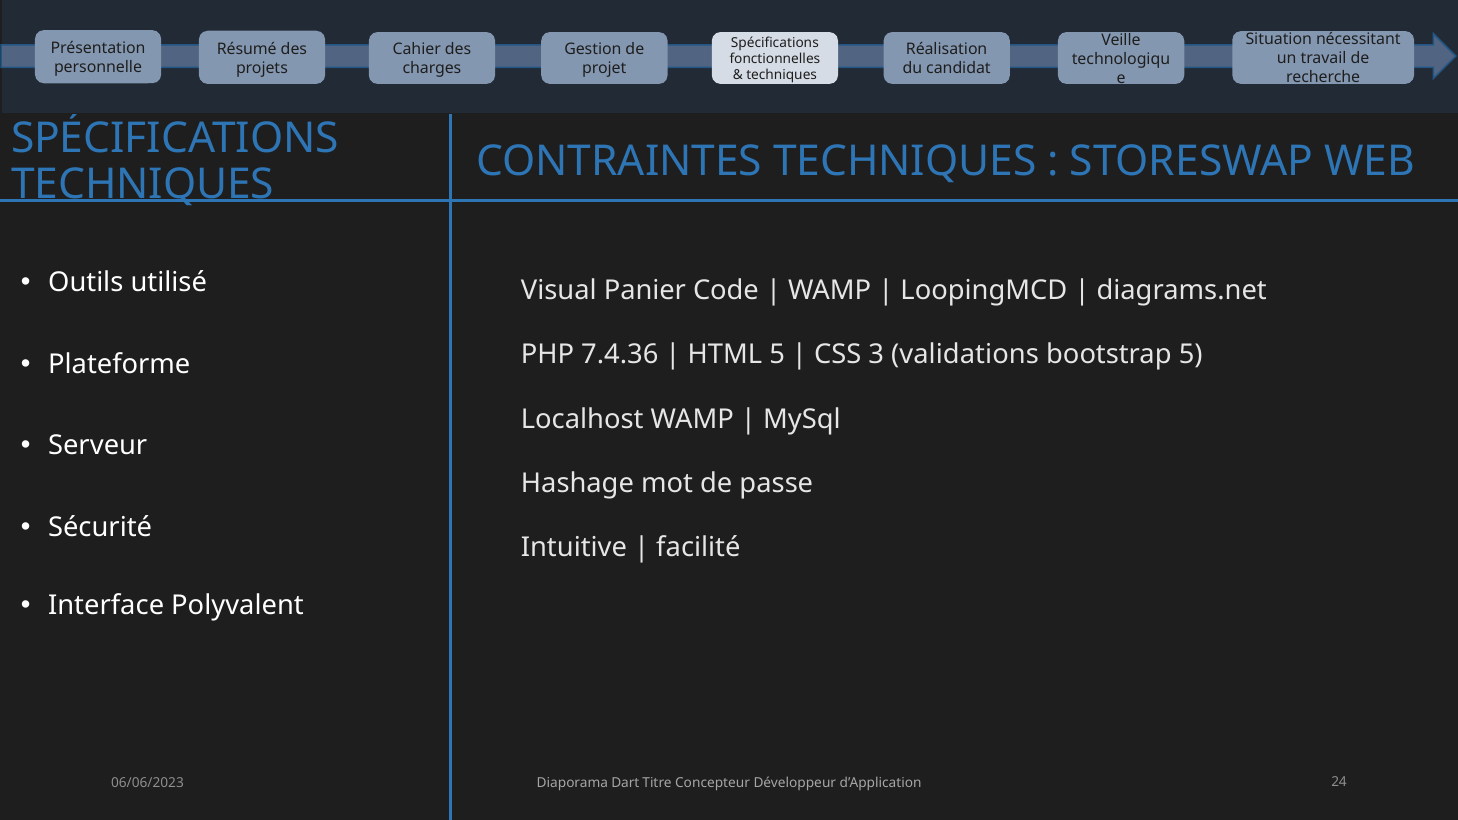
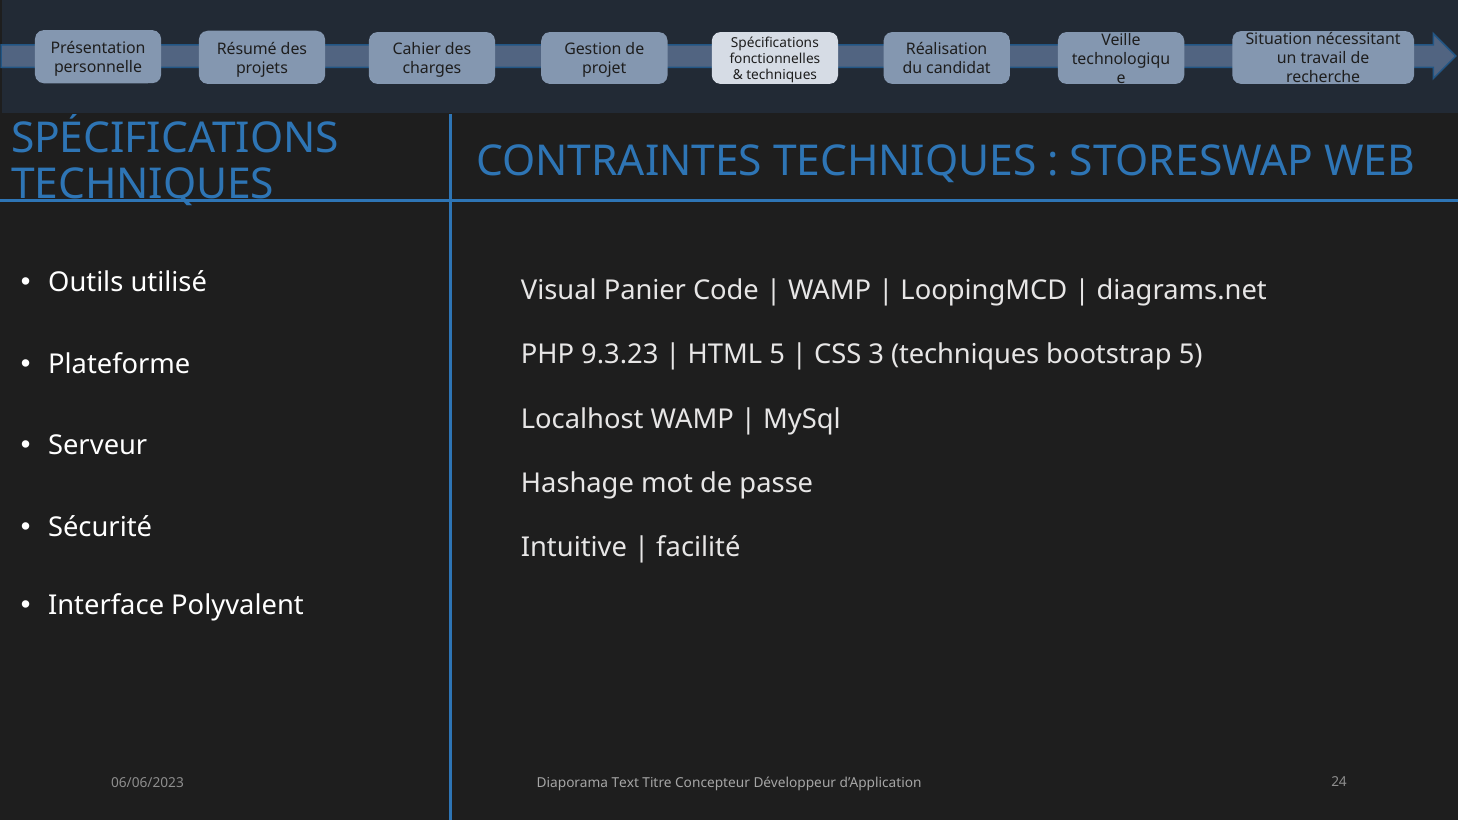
7.4.36: 7.4.36 -> 9.3.23
3 validations: validations -> techniques
Dart: Dart -> Text
